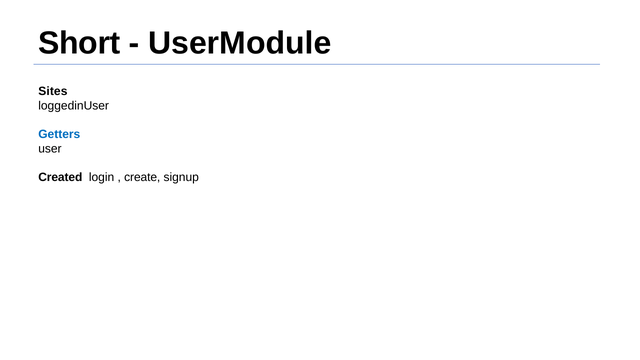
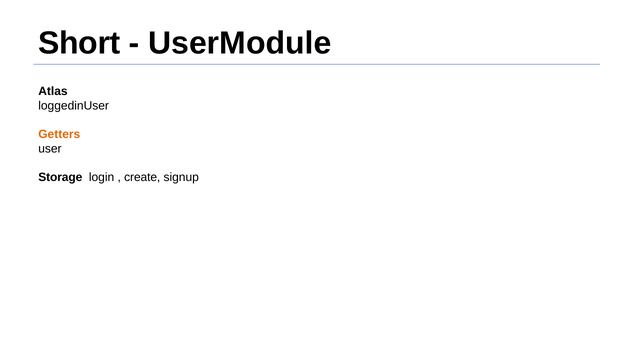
Sites: Sites -> Atlas
Getters colour: blue -> orange
Created: Created -> Storage
